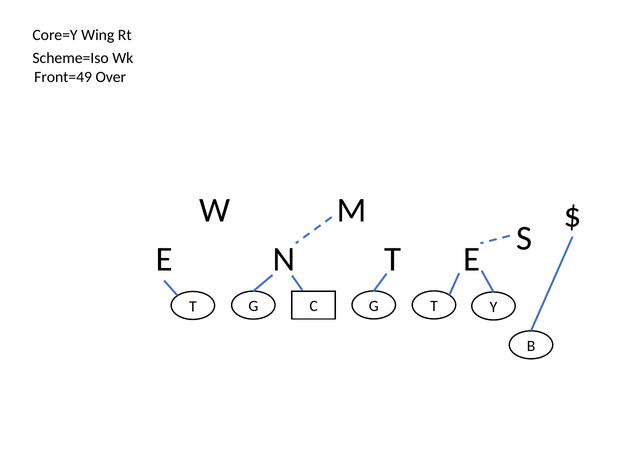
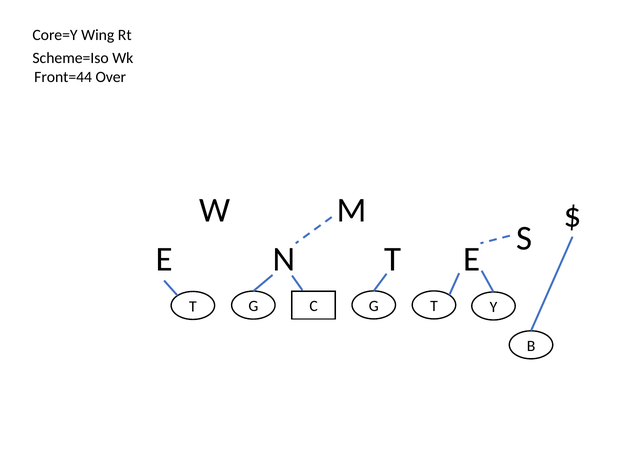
Front=49: Front=49 -> Front=44
